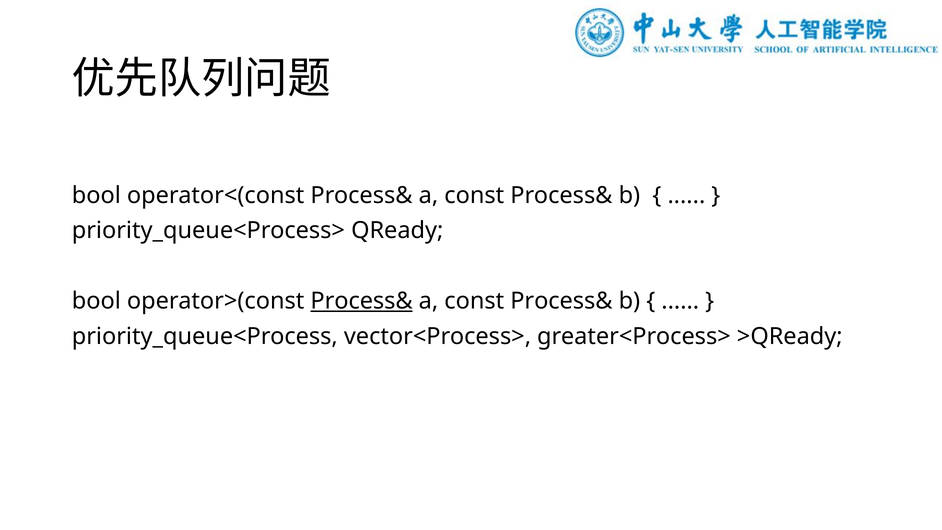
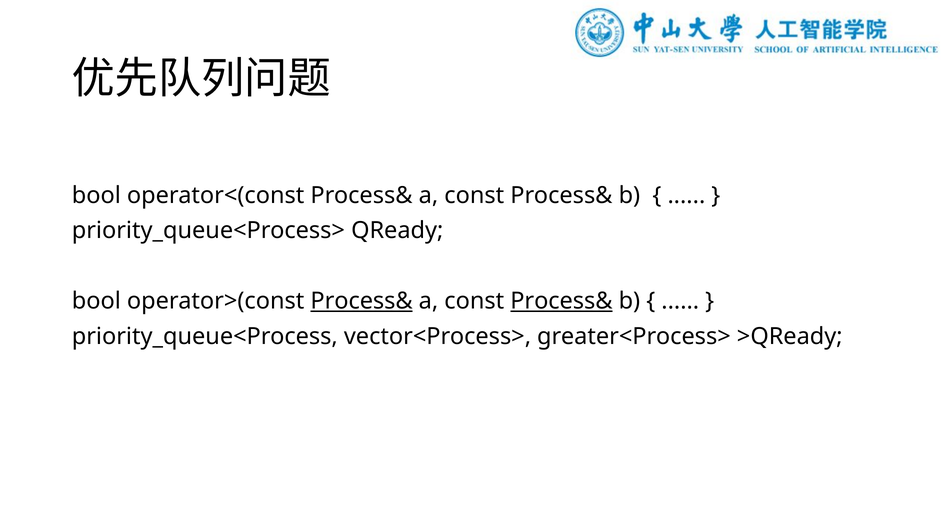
Process& at (561, 301) underline: none -> present
